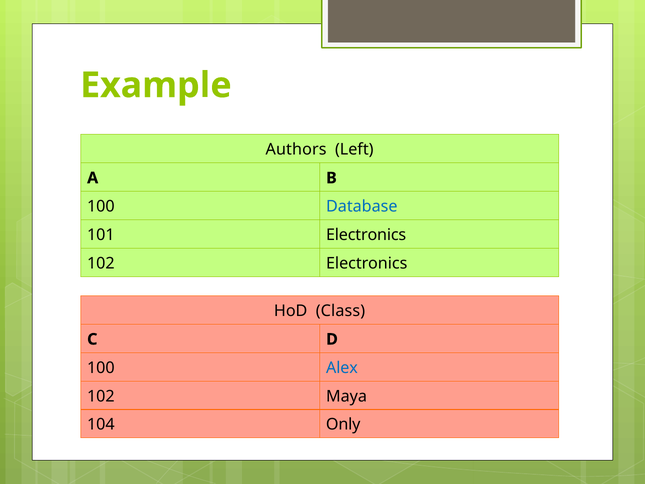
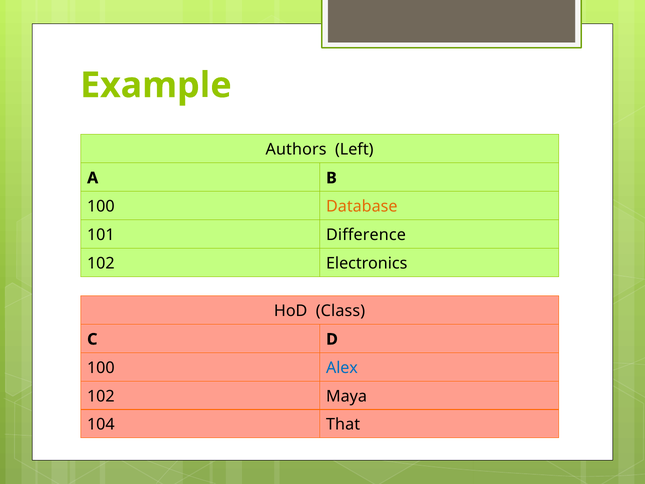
Database colour: blue -> orange
101 Electronics: Electronics -> Difference
Only: Only -> That
